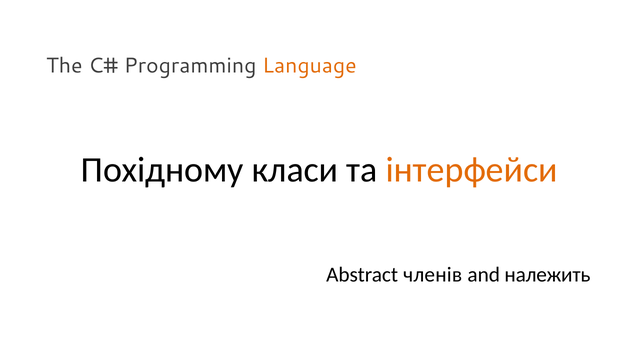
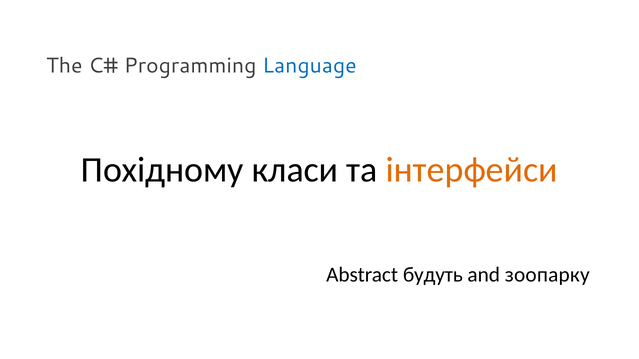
Language colour: orange -> blue
членів: членів -> будуть
належить: належить -> зоопарку
